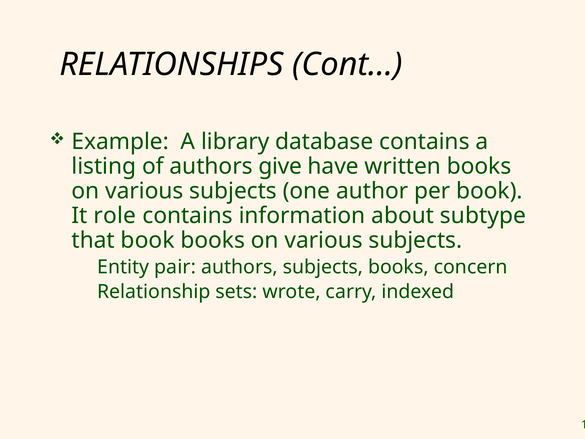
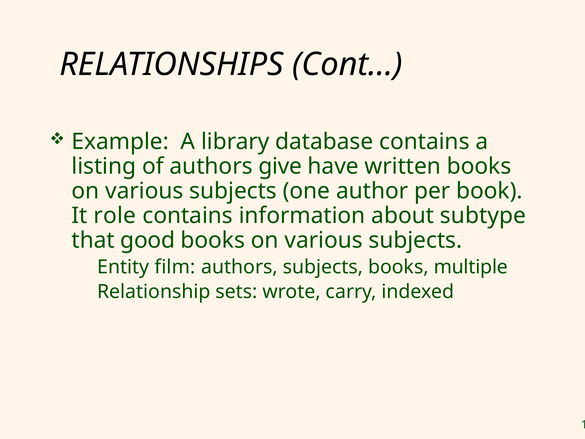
that book: book -> good
pair: pair -> film
concern: concern -> multiple
